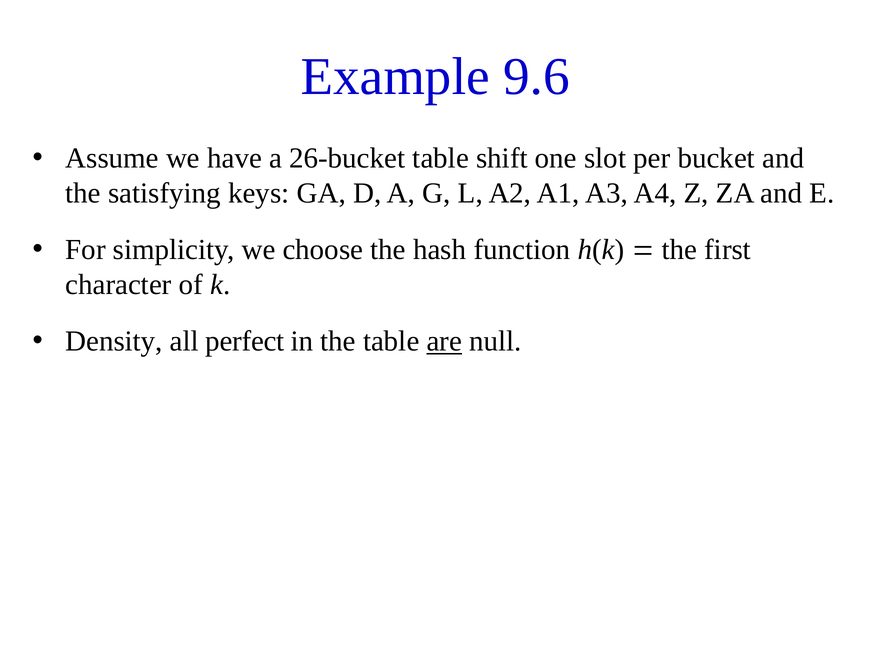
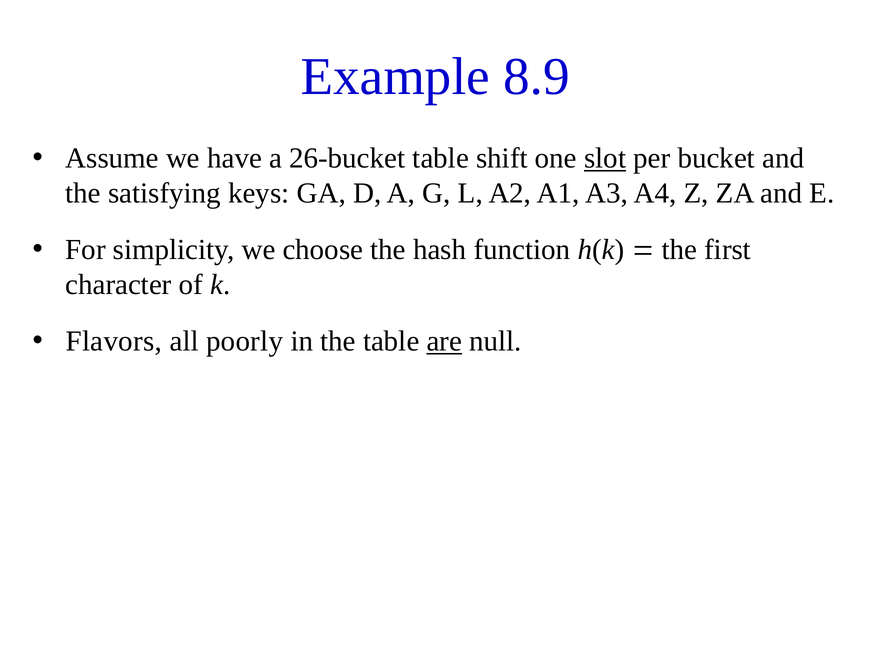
9.6: 9.6 -> 8.9
slot underline: none -> present
Density: Density -> Flavors
perfect: perfect -> poorly
